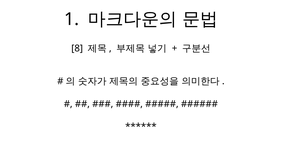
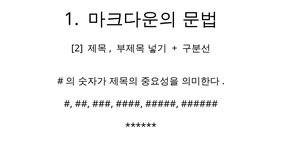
8: 8 -> 2
